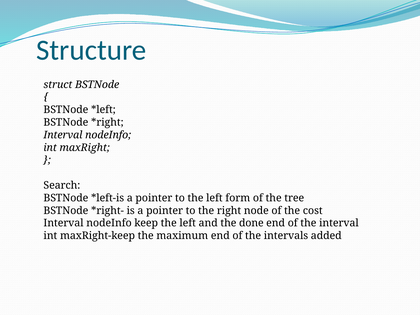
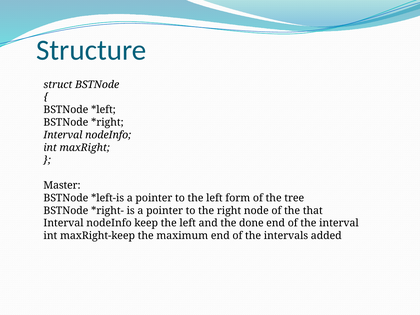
Search: Search -> Master
cost: cost -> that
